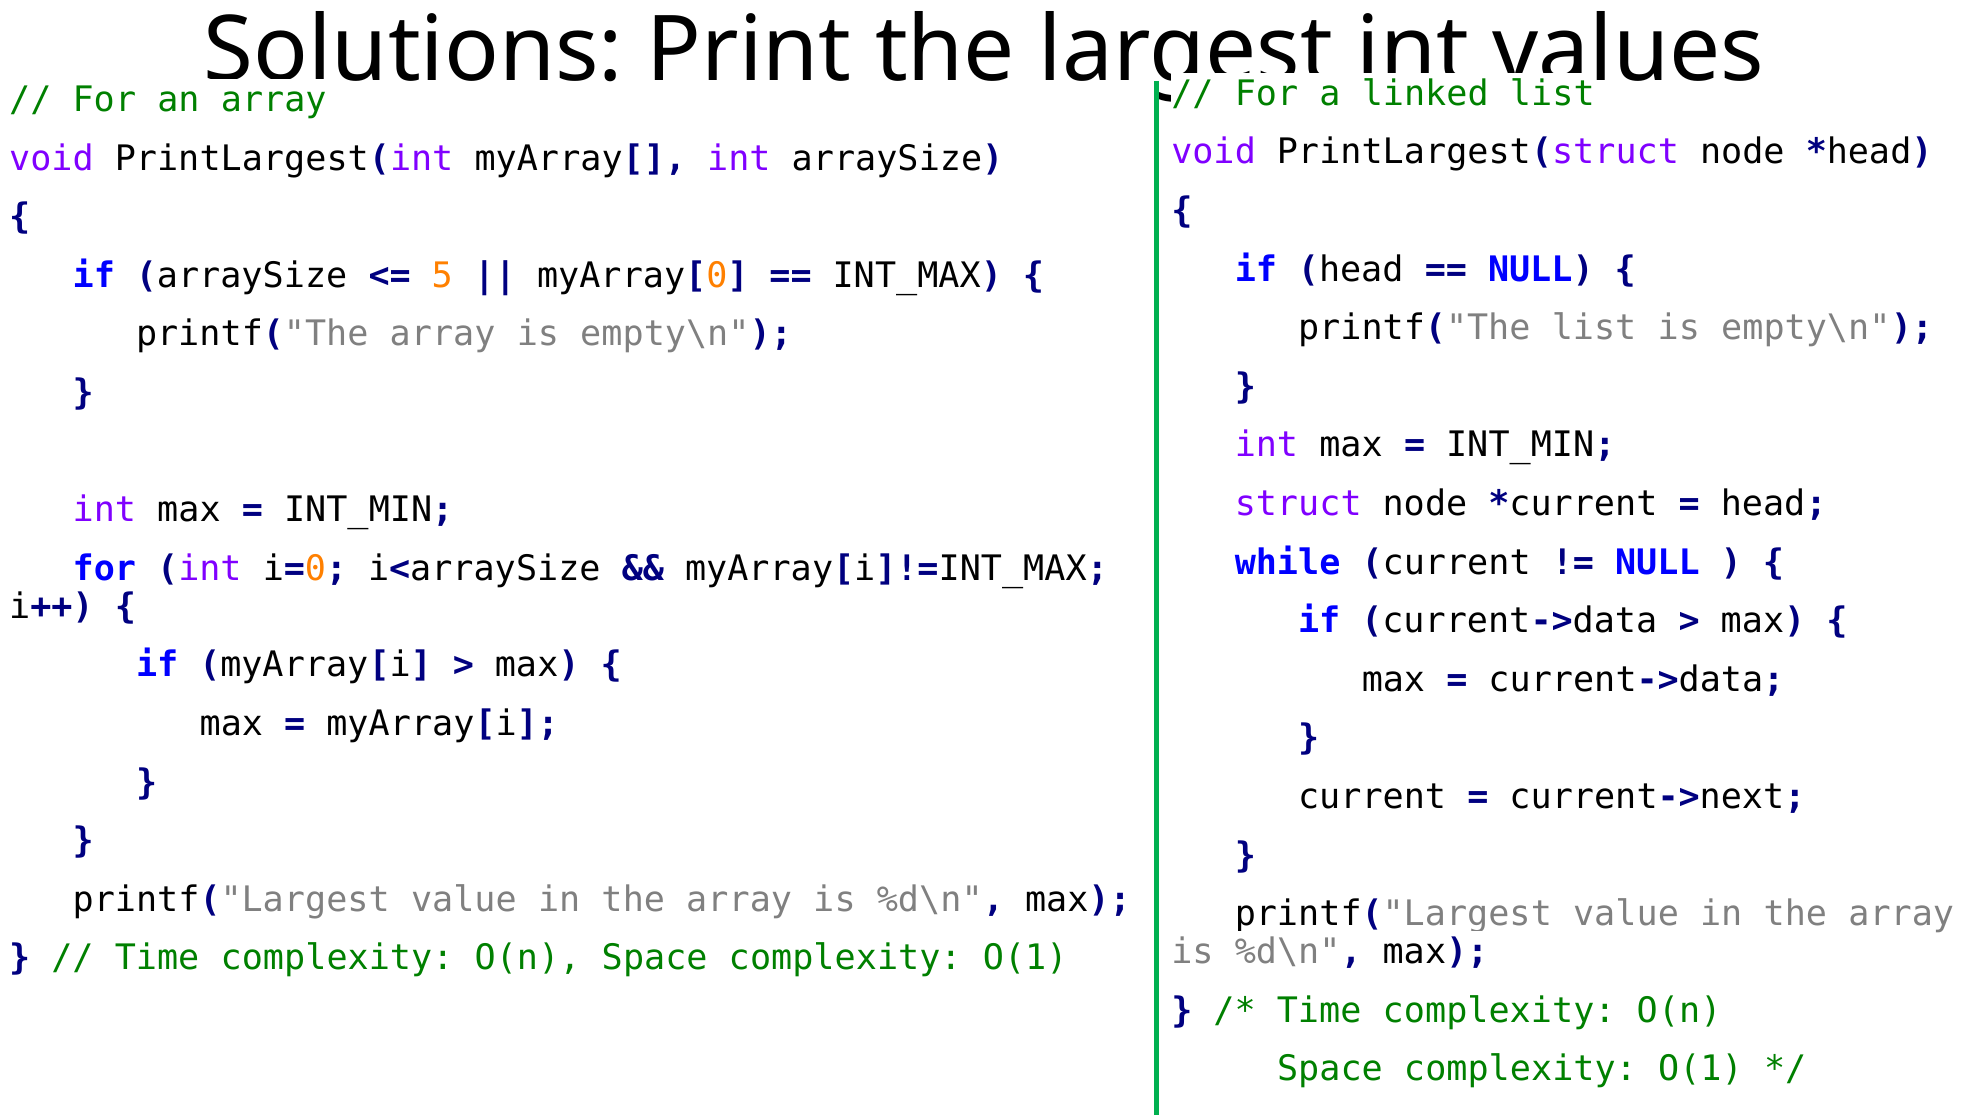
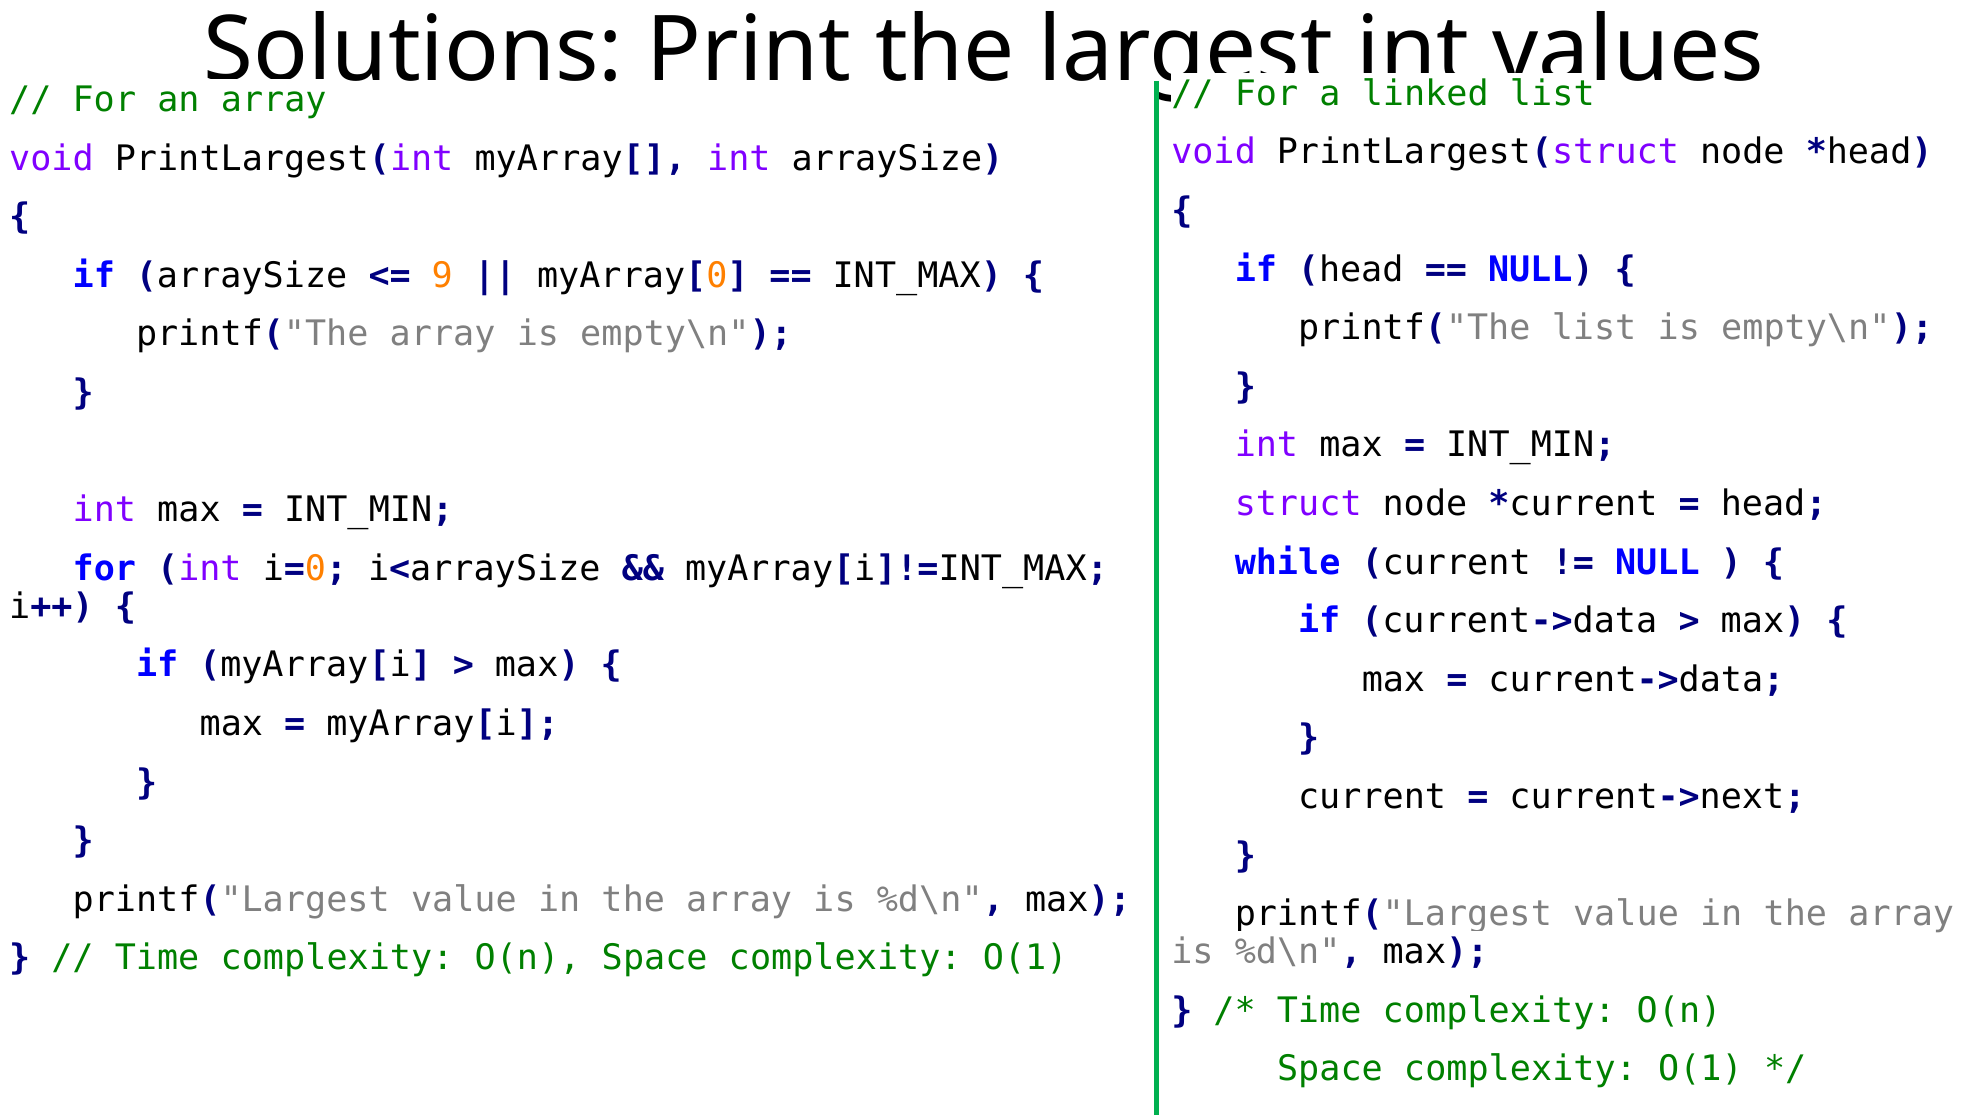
5: 5 -> 9
